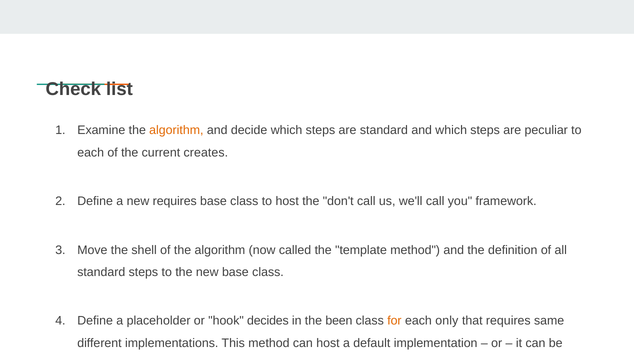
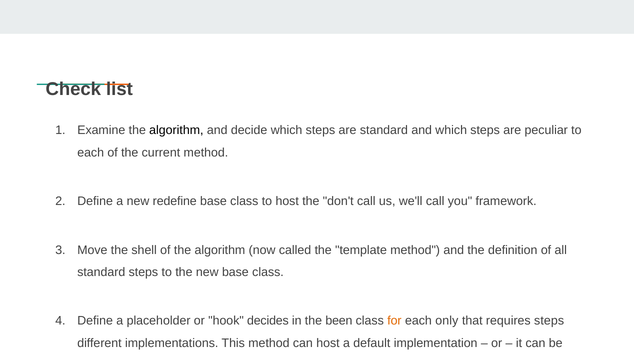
algorithm at (176, 130) colour: orange -> black
current creates: creates -> method
new requires: requires -> redefine
requires same: same -> steps
